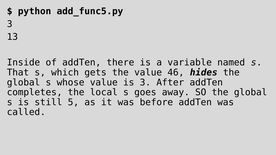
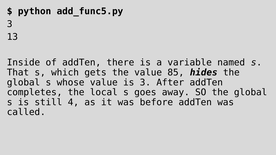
46: 46 -> 85
5: 5 -> 4
